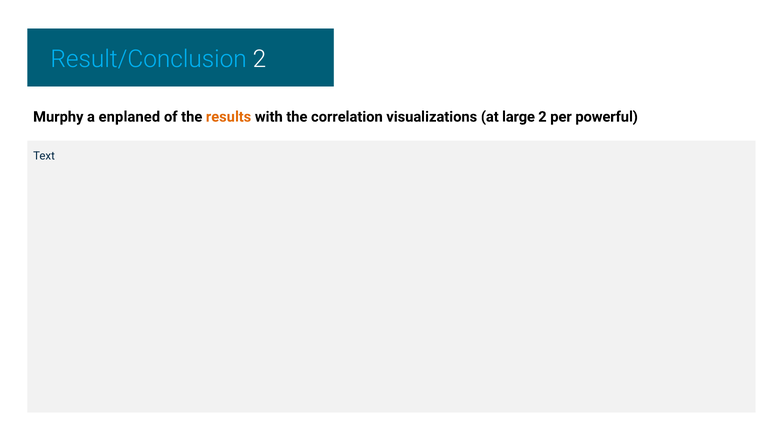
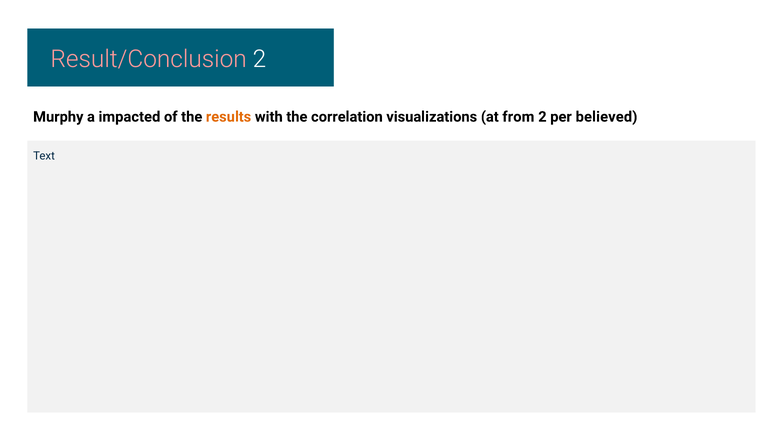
Result/Conclusion colour: light blue -> pink
enplaned: enplaned -> impacted
large: large -> from
powerful: powerful -> believed
